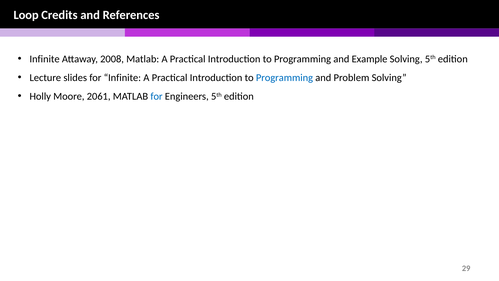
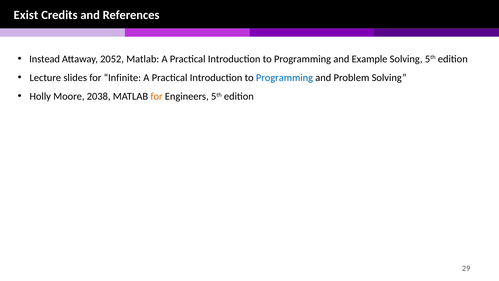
Loop: Loop -> Exist
Infinite at (45, 59): Infinite -> Instead
2008: 2008 -> 2052
2061: 2061 -> 2038
for at (157, 96) colour: blue -> orange
